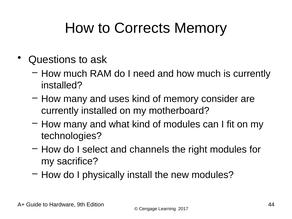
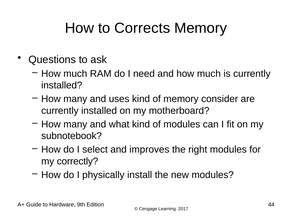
technologies: technologies -> subnotebook
channels: channels -> improves
sacrifice: sacrifice -> correctly
